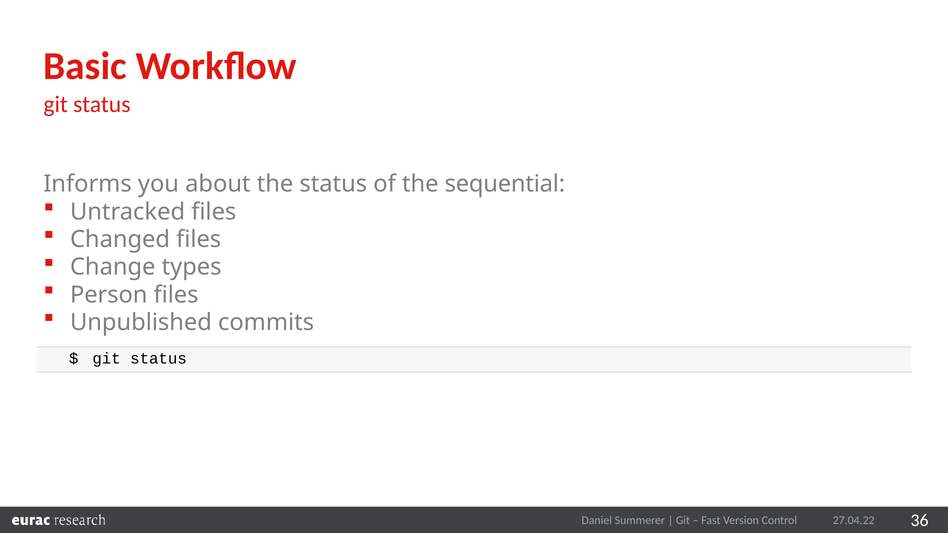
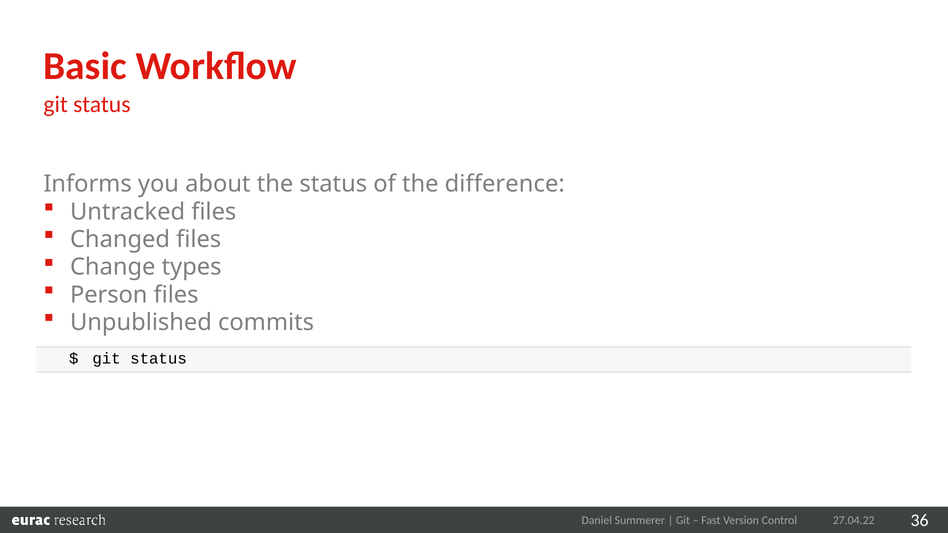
sequential: sequential -> difference
